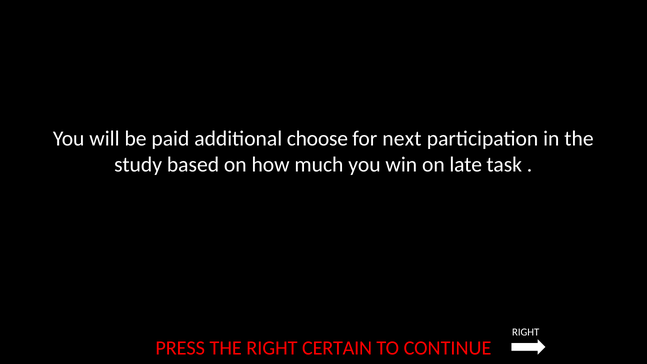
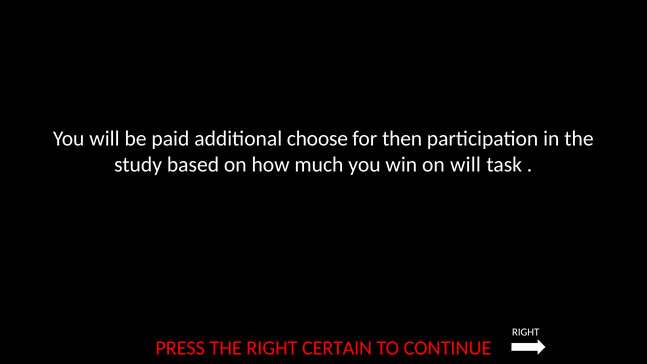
next: next -> then
on late: late -> will
